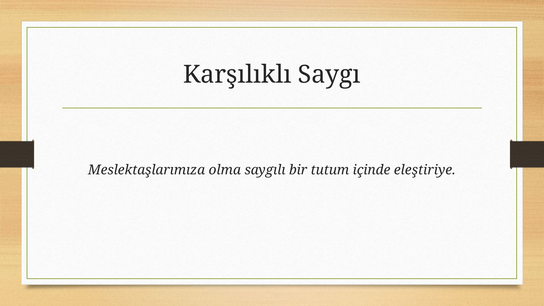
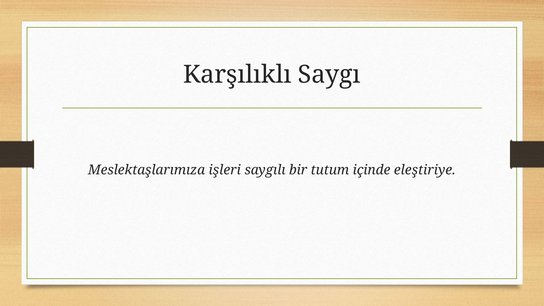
olma: olma -> işleri
